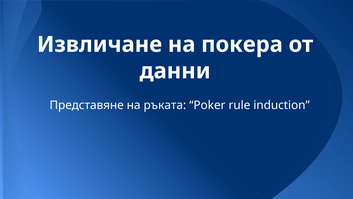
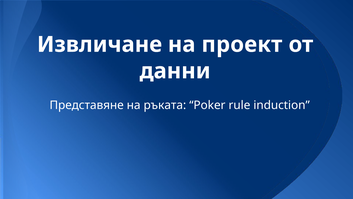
покера: покера -> проект
